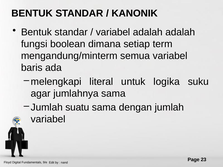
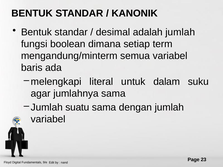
variabel at (113, 32): variabel -> desimal
adalah adalah: adalah -> jumlah
logika: logika -> dalam
